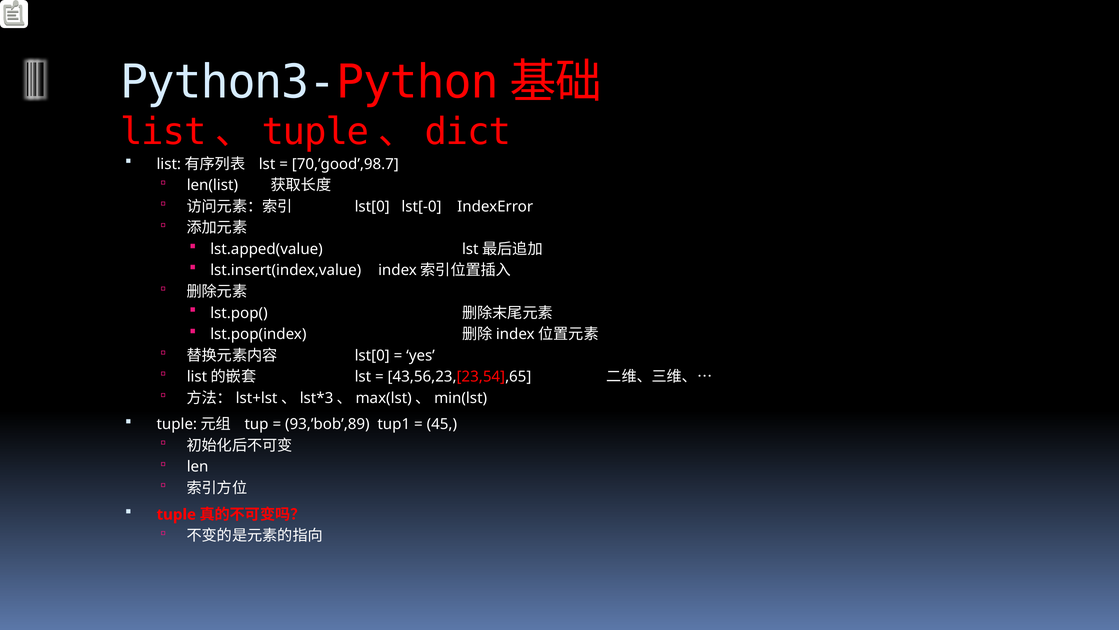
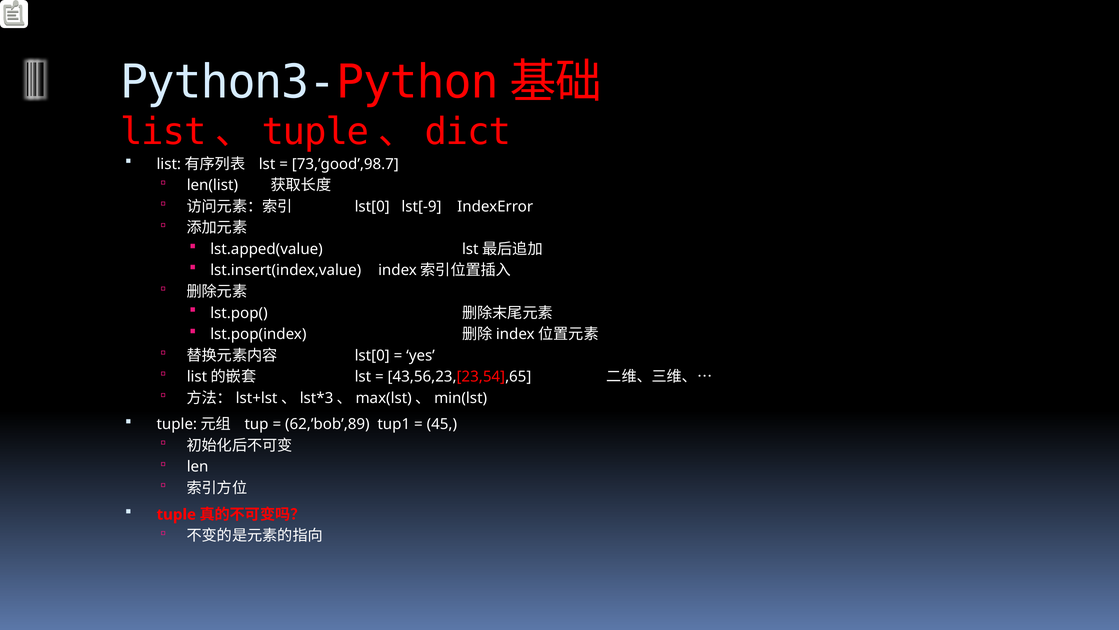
70,’good’,98.7: 70,’good’,98.7 -> 73,’good’,98.7
lst[-0: lst[-0 -> lst[-9
93,’bob’,89: 93,’bob’,89 -> 62,’bob’,89
